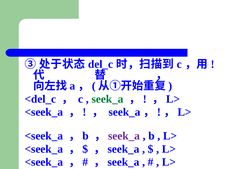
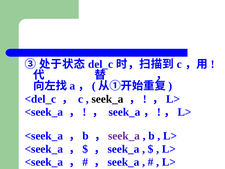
seek_a at (107, 99) colour: green -> black
